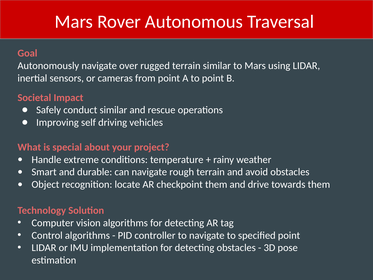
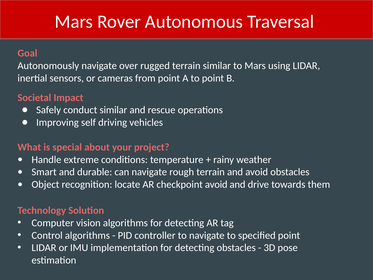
checkpoint them: them -> avoid
